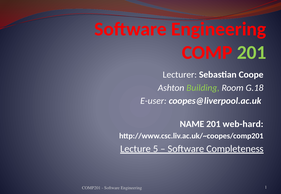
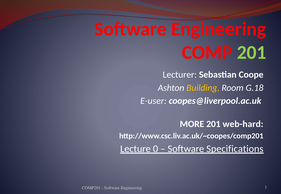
Building colour: light green -> yellow
NAME: NAME -> MORE
5: 5 -> 0
Completeness: Completeness -> Specifications
